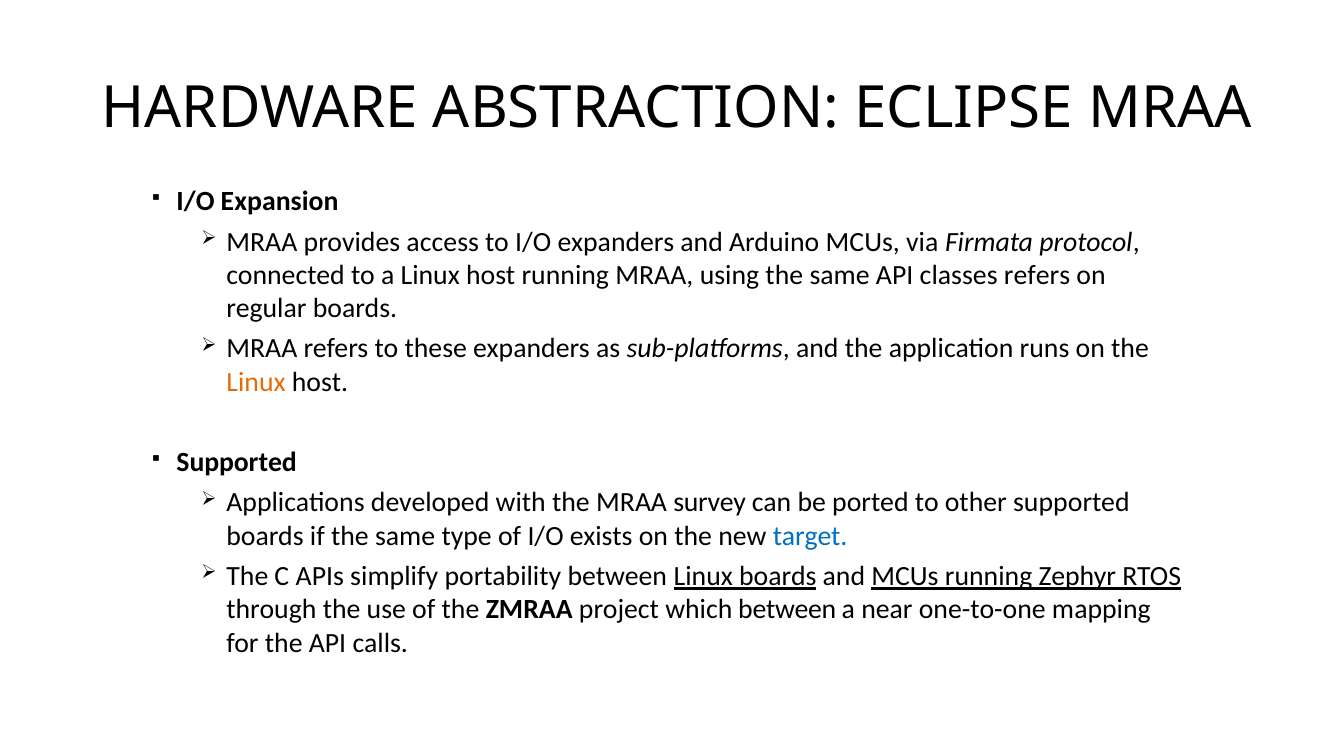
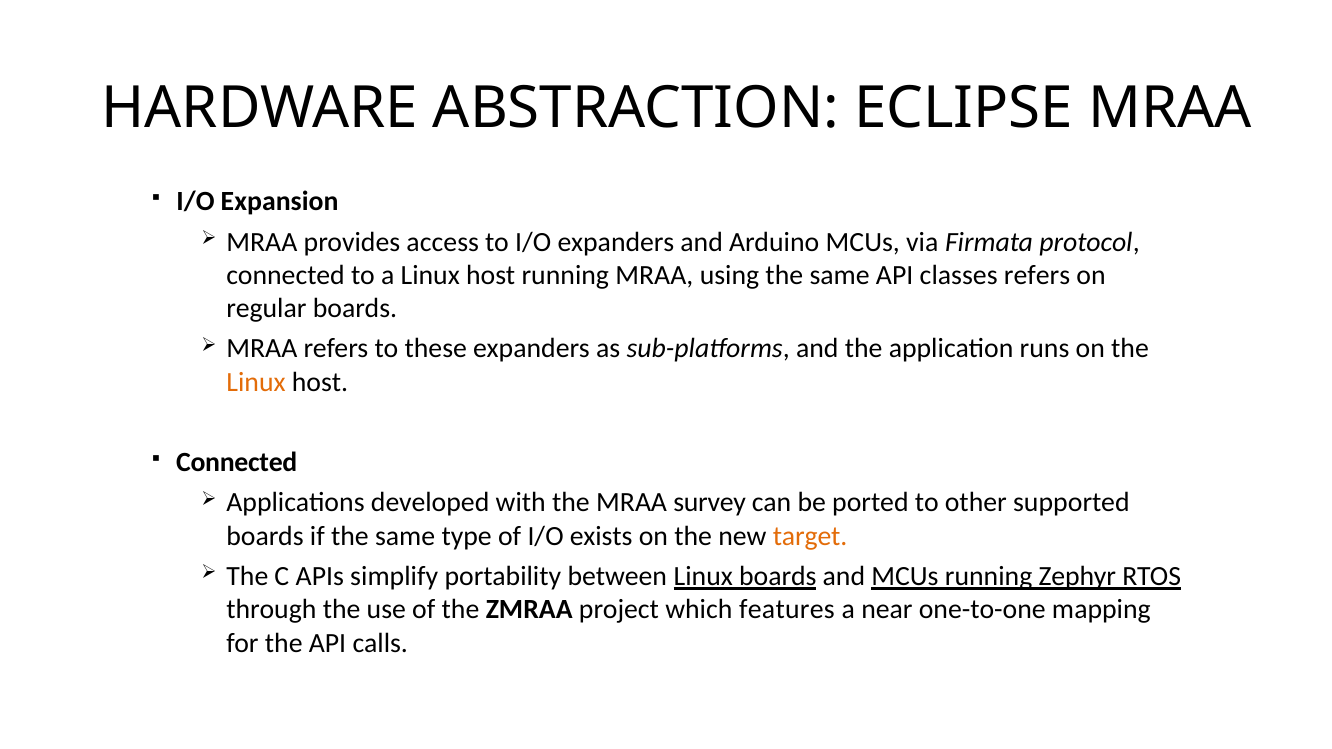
Supported at (237, 463): Supported -> Connected
target colour: blue -> orange
which between: between -> features
